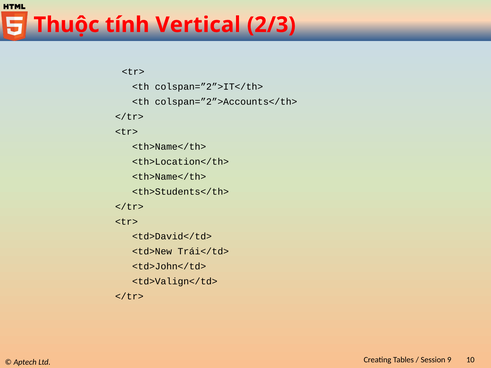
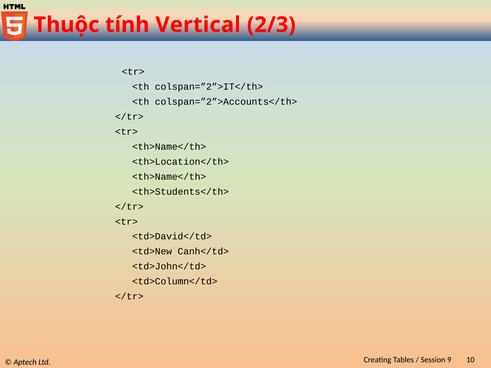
Trái</td>: Trái</td> -> Canh</td>
<td>Valign</td>: <td>Valign</td> -> <td>Column</td>
